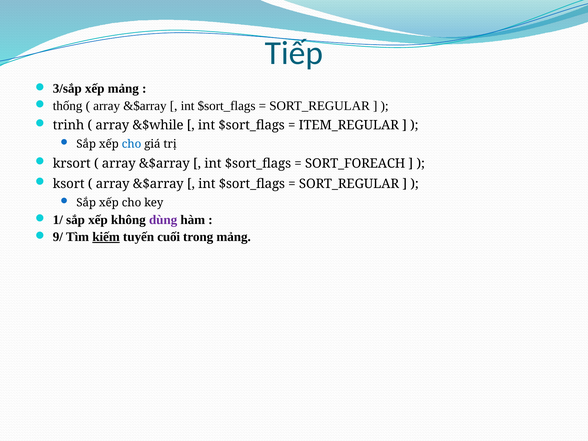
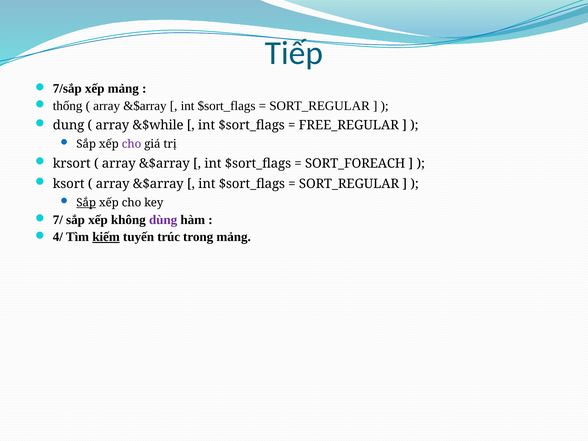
3/sắp: 3/sắp -> 7/sắp
trinh: trinh -> dung
ITEM_REGULAR: ITEM_REGULAR -> FREE_REGULAR
cho at (132, 144) colour: blue -> purple
Sắp at (86, 203) underline: none -> present
1/: 1/ -> 7/
9/: 9/ -> 4/
cuối: cuối -> trúc
